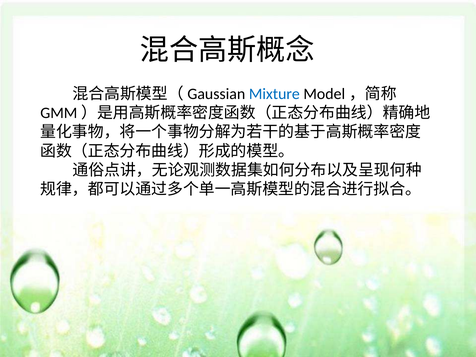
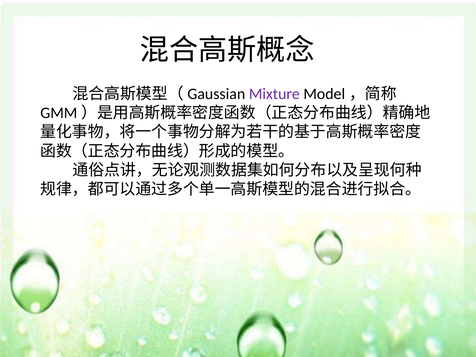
Mixture colour: blue -> purple
